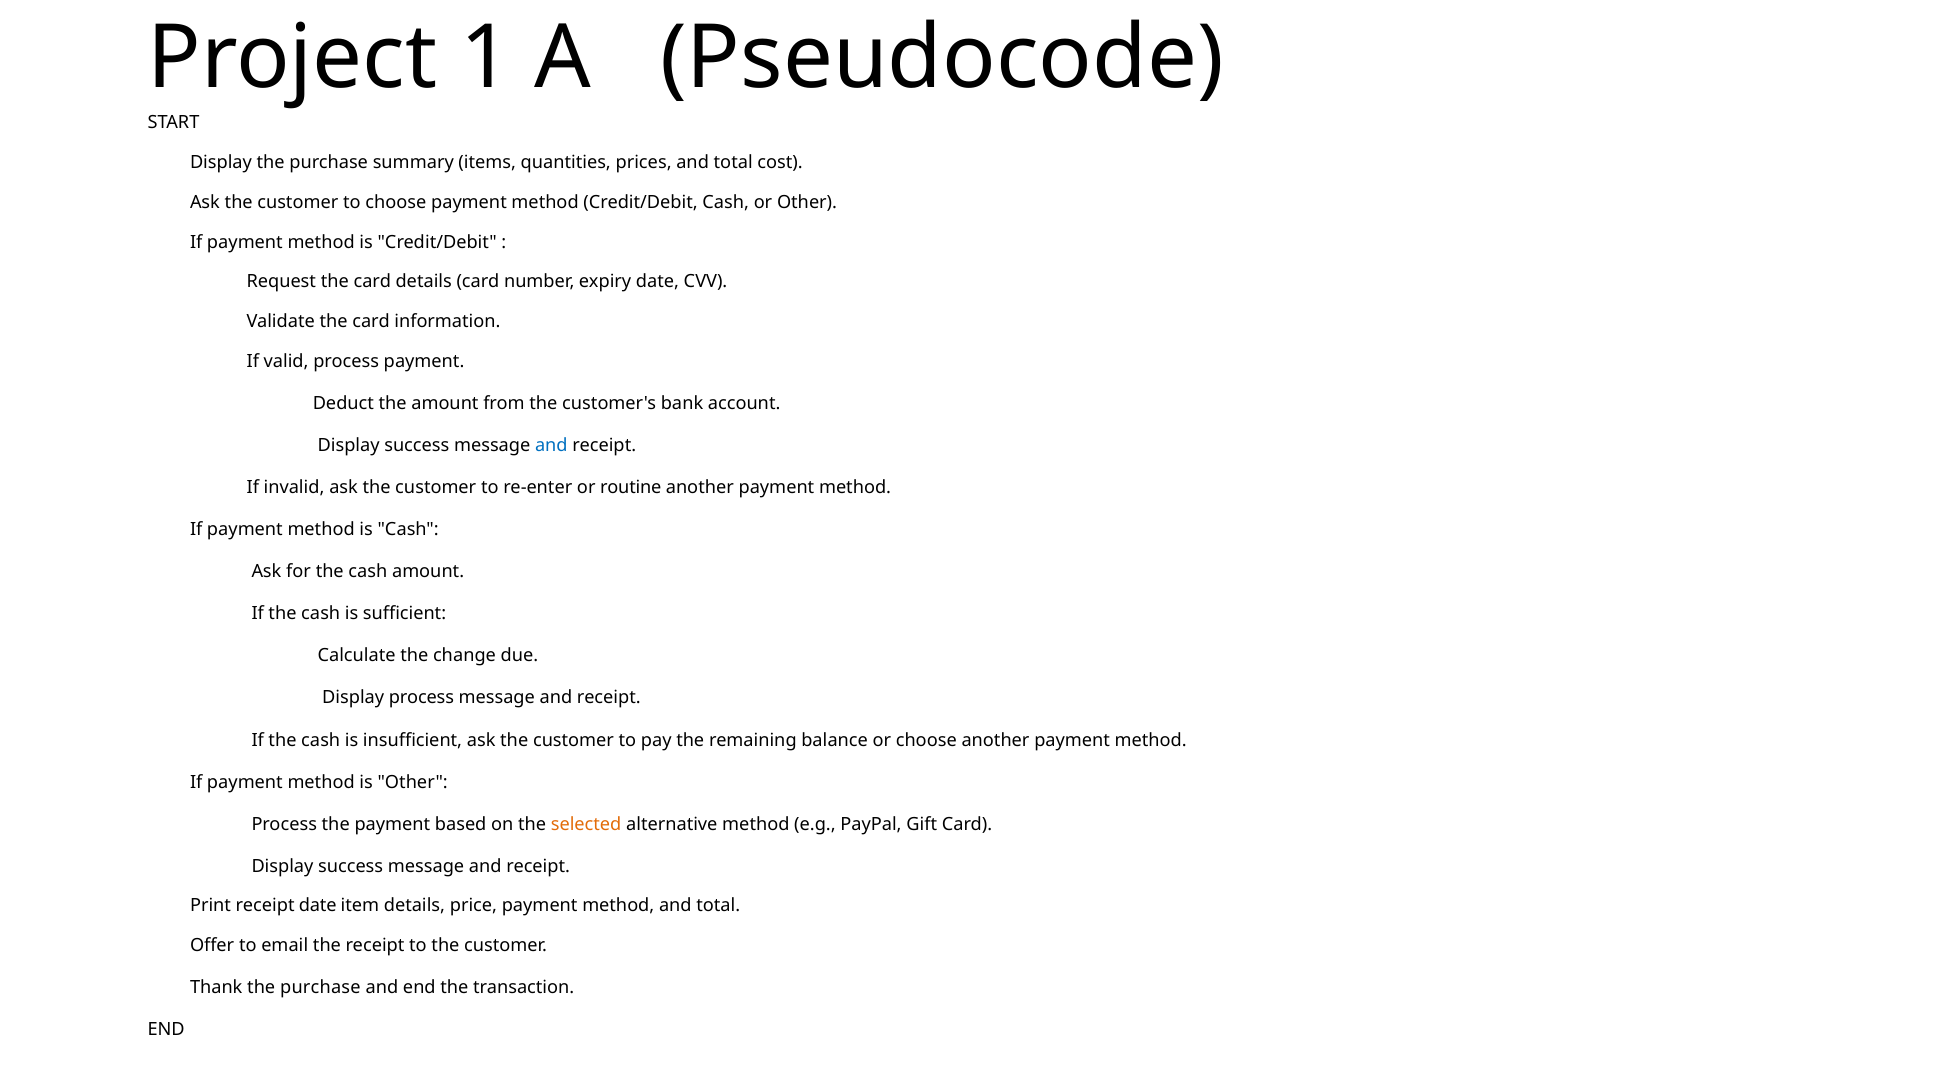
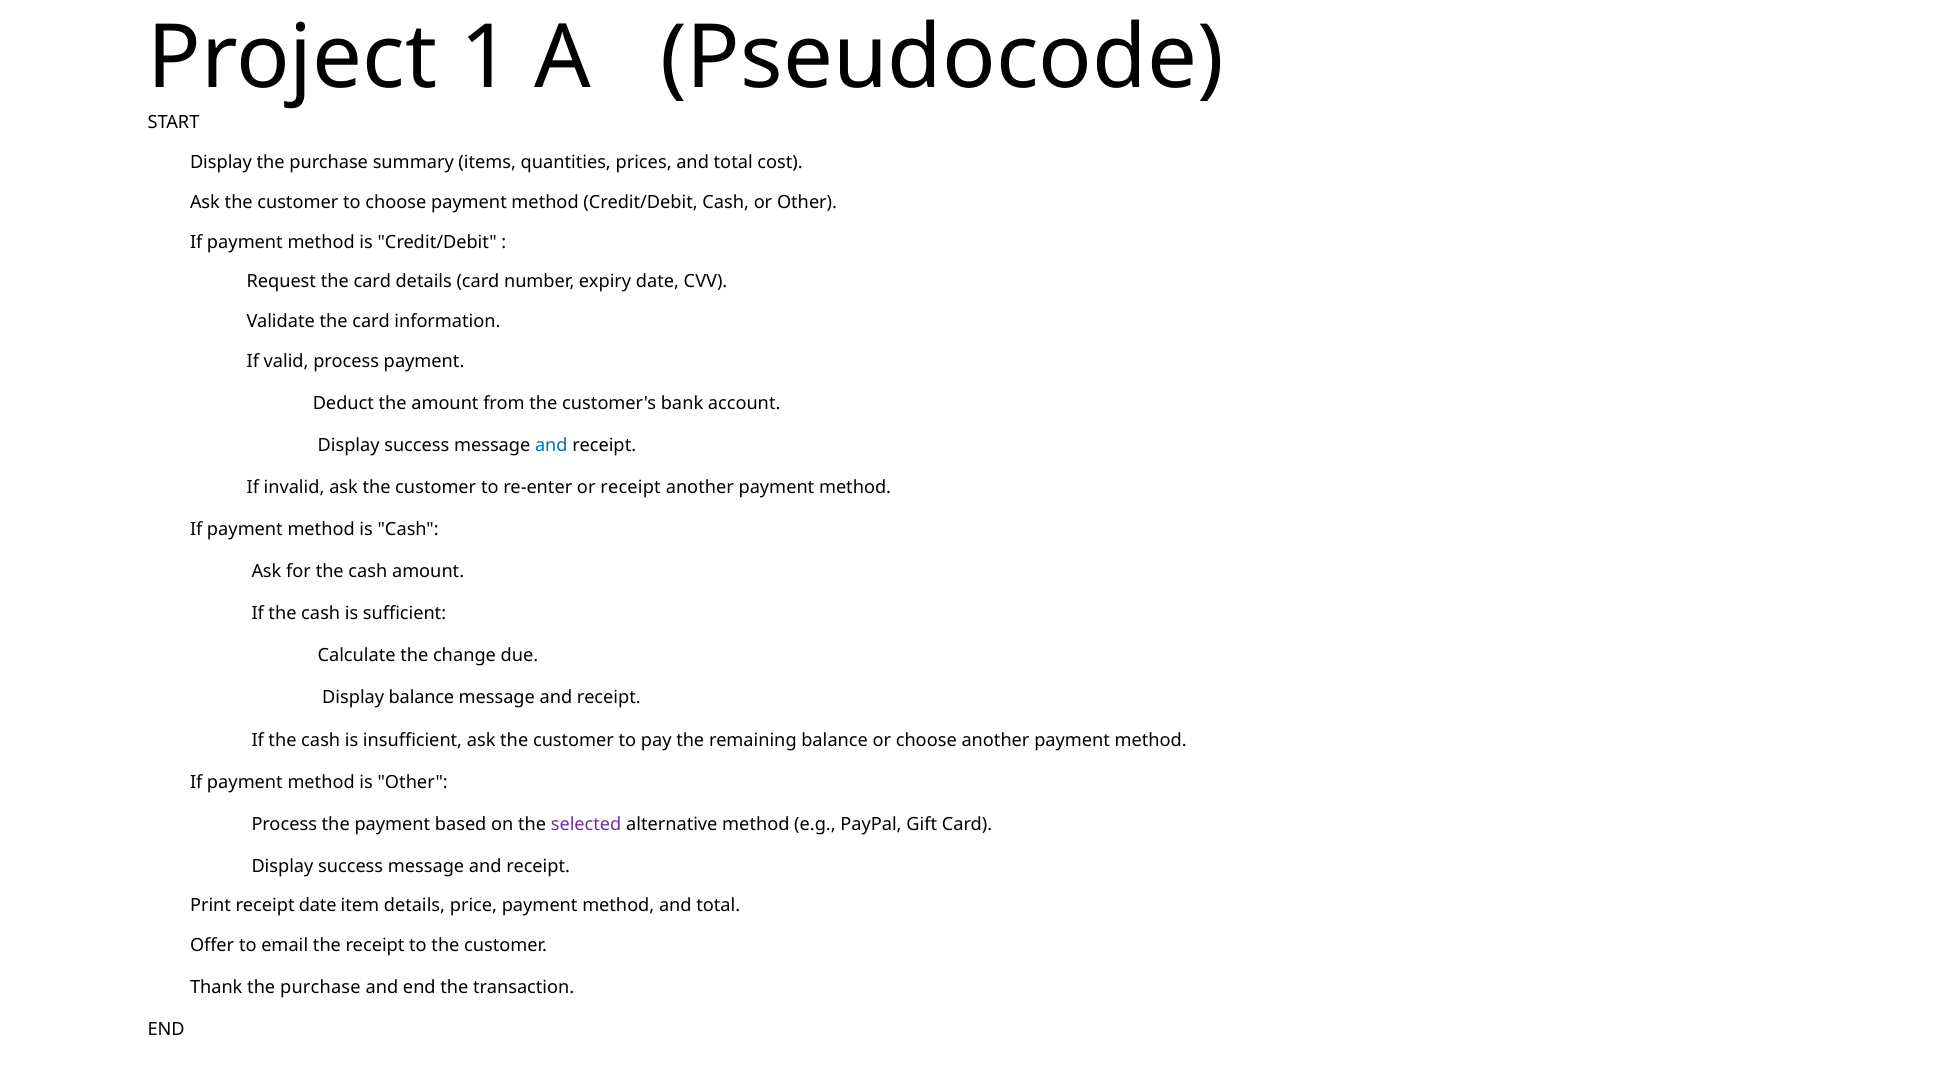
or routine: routine -> receipt
Display process: process -> balance
selected colour: orange -> purple
